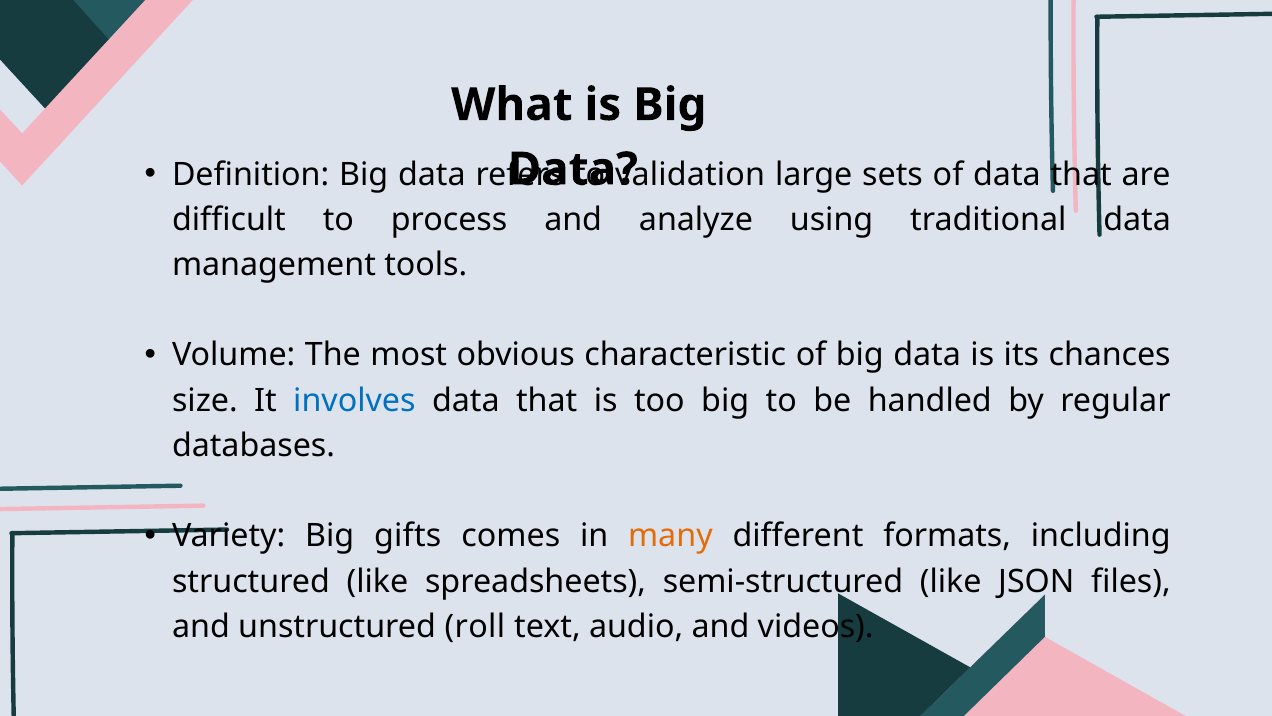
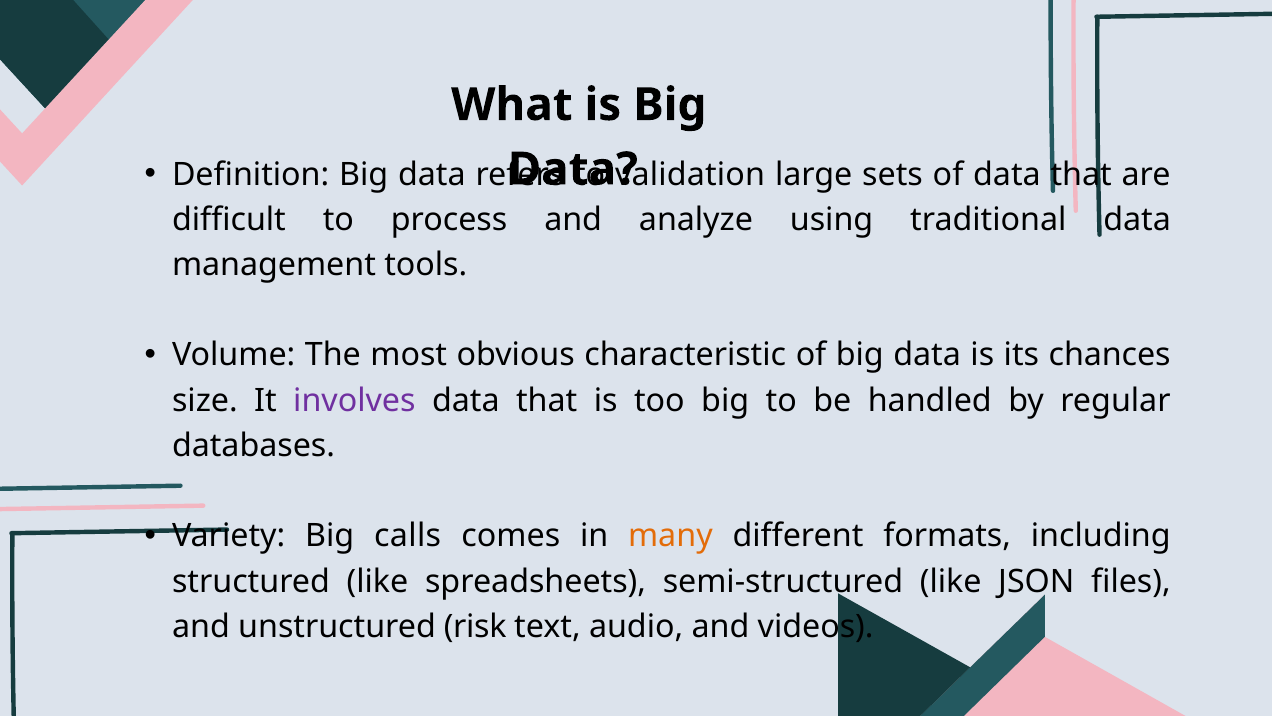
involves colour: blue -> purple
gifts: gifts -> calls
roll: roll -> risk
